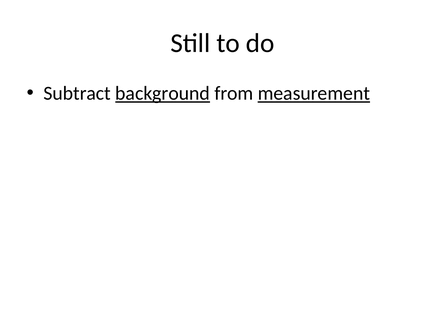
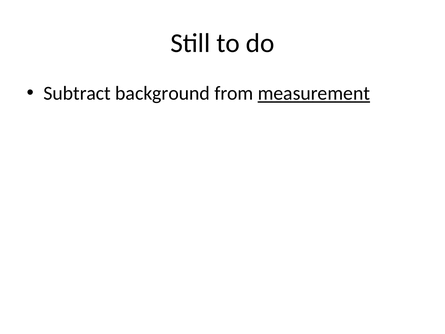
background underline: present -> none
